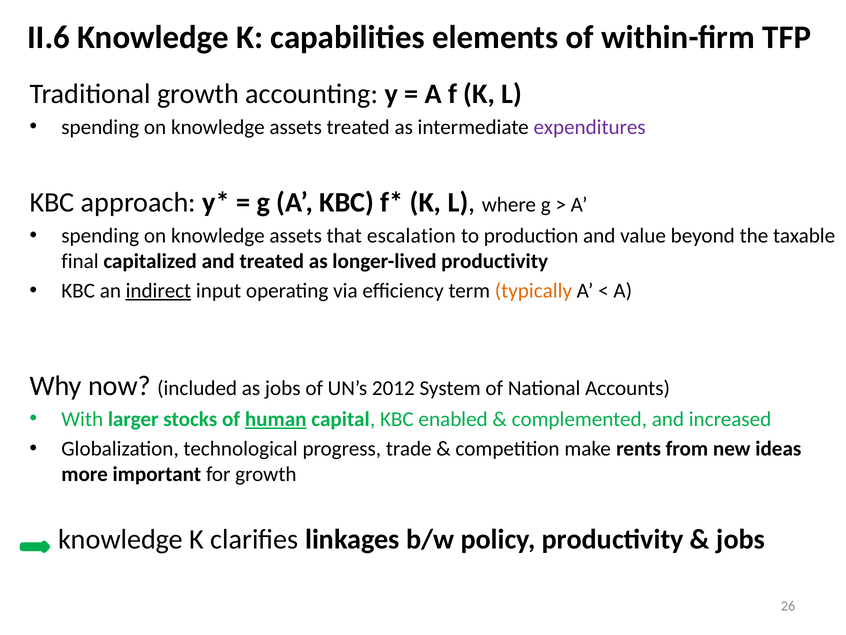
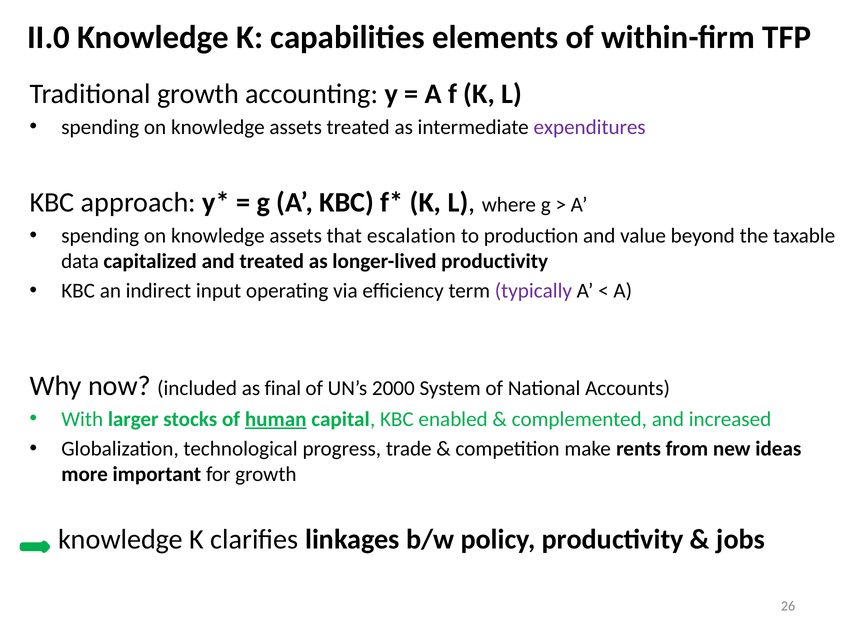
II.6: II.6 -> II.0
final: final -> data
indirect underline: present -> none
typically colour: orange -> purple
as jobs: jobs -> final
2012: 2012 -> 2000
